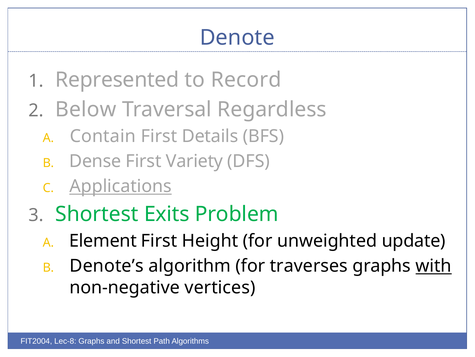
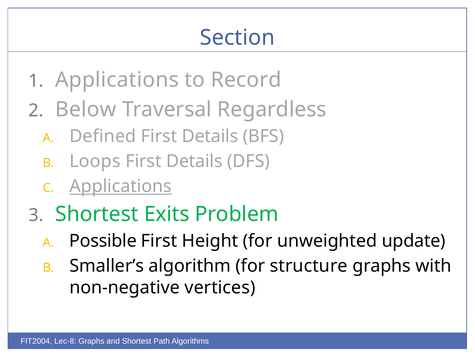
Denote: Denote -> Section
Represented at (117, 80): Represented -> Applications
Contain: Contain -> Defined
Dense: Dense -> Loops
Variety at (194, 161): Variety -> Details
Element: Element -> Possible
Denote’s: Denote’s -> Smaller’s
traverses: traverses -> structure
with underline: present -> none
